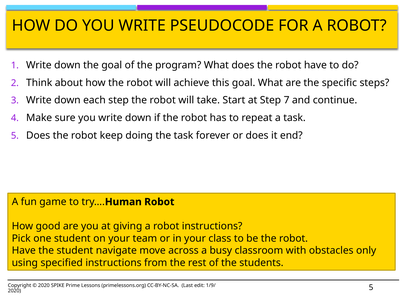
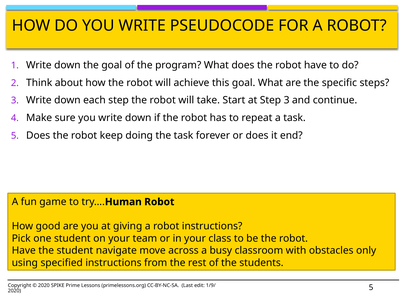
Step 7: 7 -> 3
